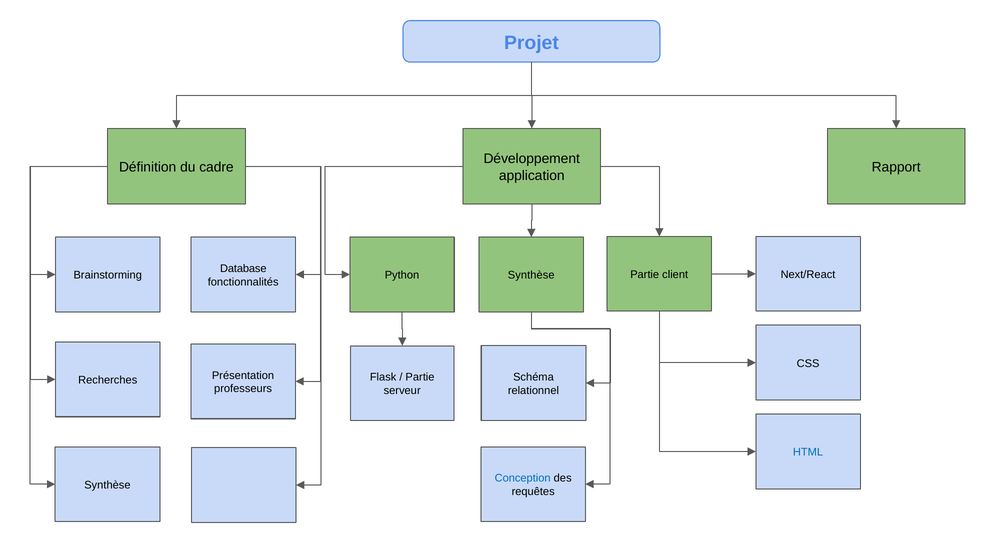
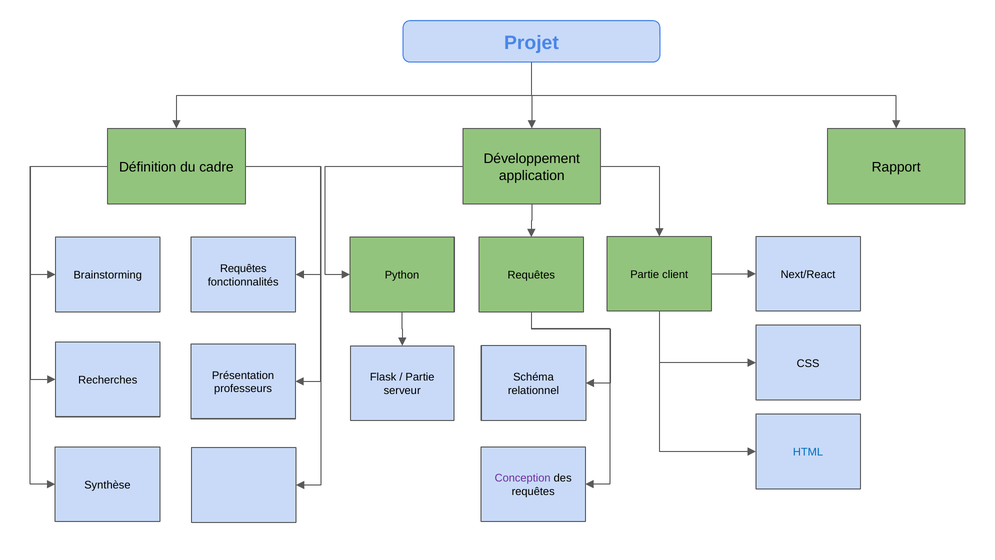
Database at (243, 268): Database -> Requêtes
Synthèse at (531, 275): Synthèse -> Requêtes
Conception colour: blue -> purple
